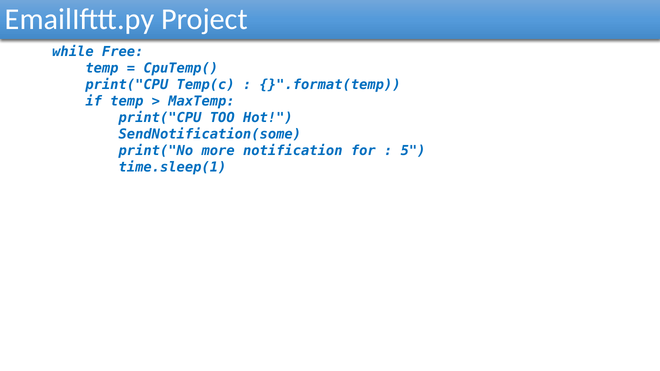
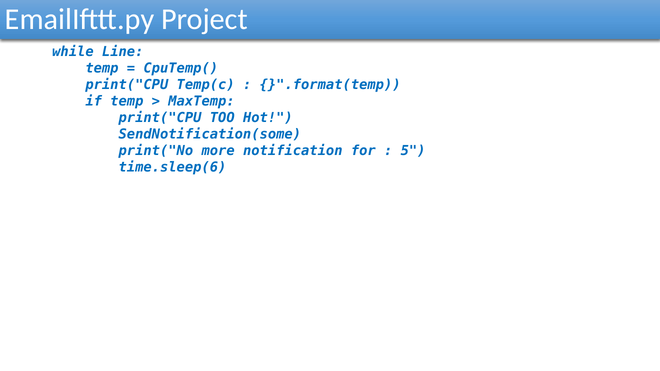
Free: Free -> Line
time.sleep(1: time.sleep(1 -> time.sleep(6
